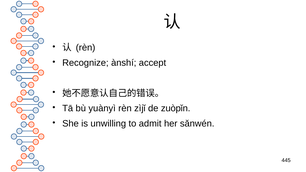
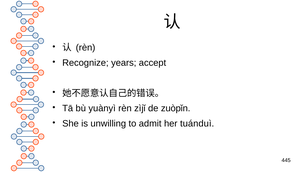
ànshí: ànshí -> years
sǎnwén: sǎnwén -> tuánduì
